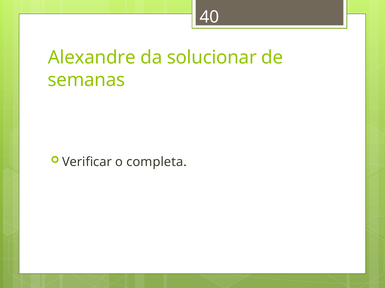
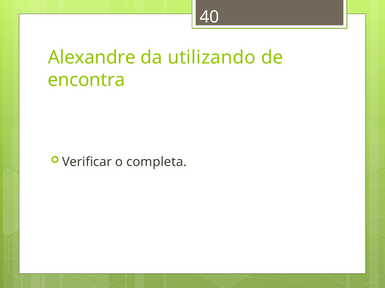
solucionar: solucionar -> utilizando
semanas: semanas -> encontra
